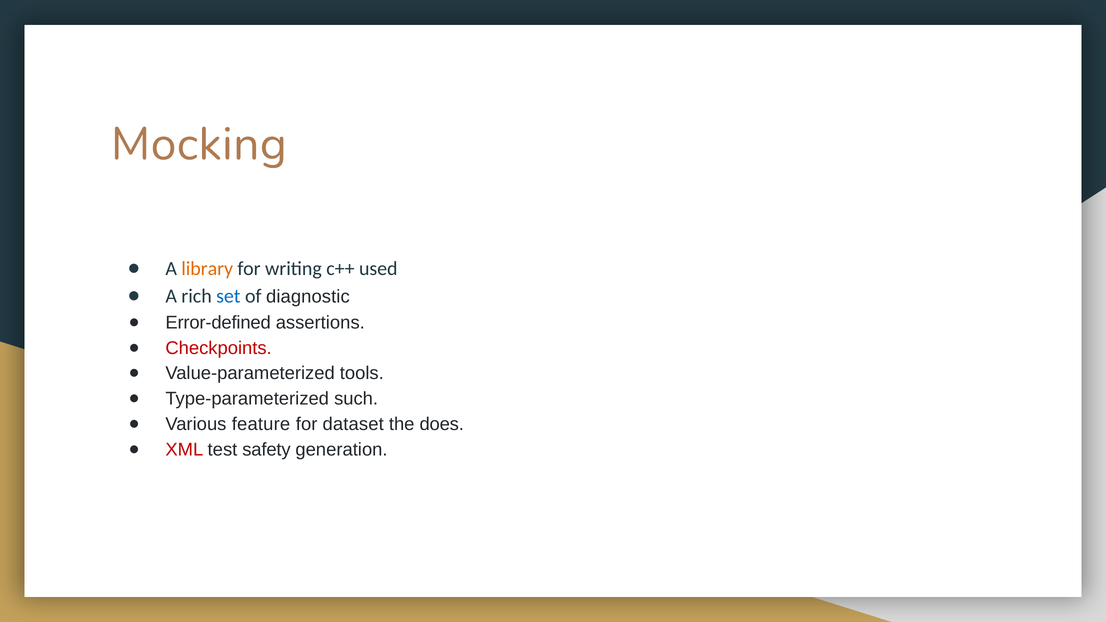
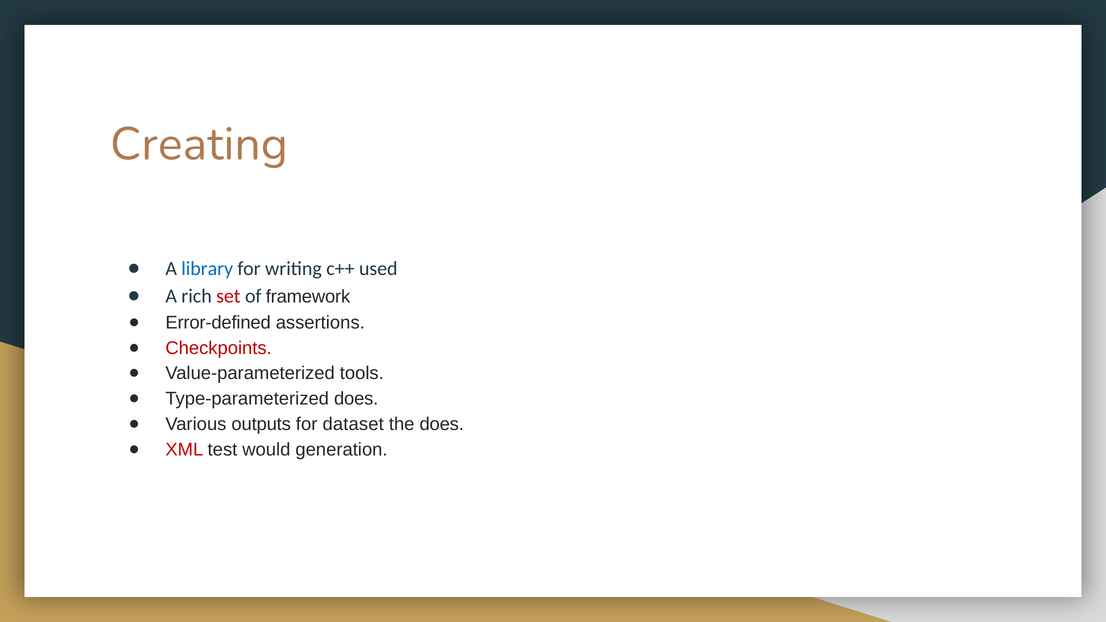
Mocking: Mocking -> Creating
library colour: orange -> blue
set colour: blue -> red
diagnostic: diagnostic -> framework
Type-parameterized such: such -> does
feature: feature -> outputs
safety: safety -> would
